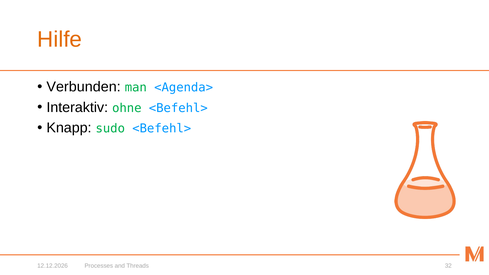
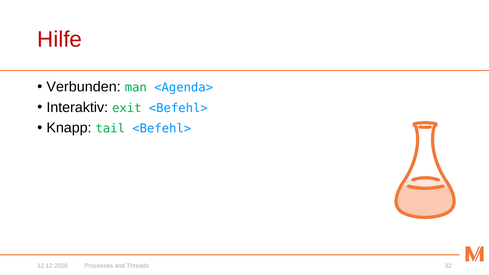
Hilfe colour: orange -> red
ohne: ohne -> exit
sudo: sudo -> tail
